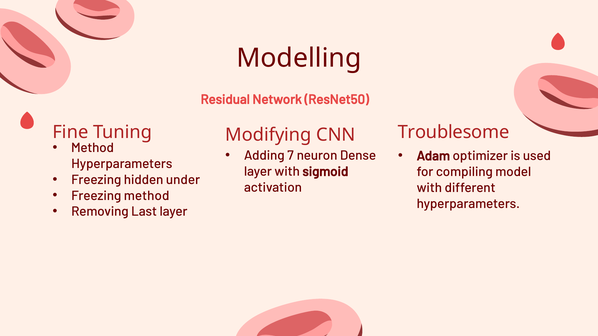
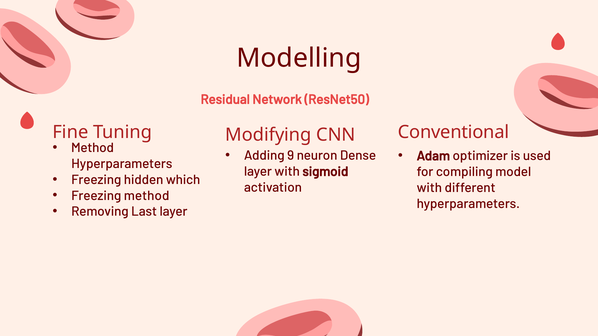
Troublesome: Troublesome -> Conventional
7: 7 -> 9
under: under -> which
